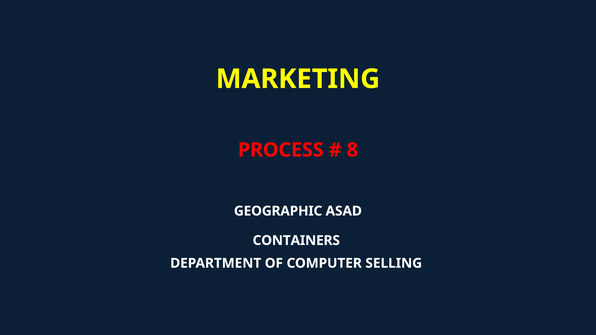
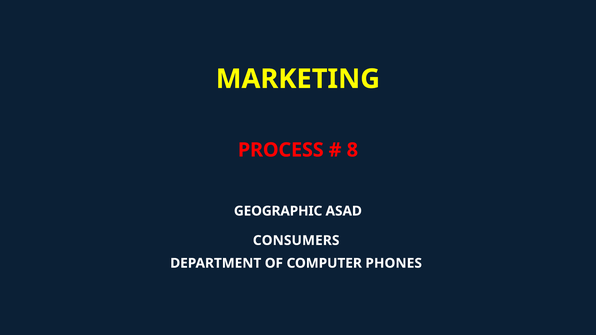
CONTAINERS: CONTAINERS -> CONSUMERS
SELLING: SELLING -> PHONES
